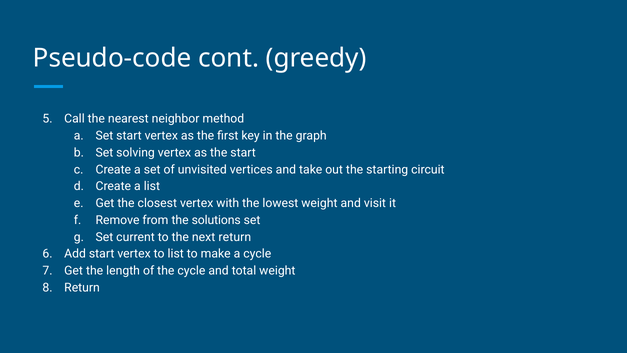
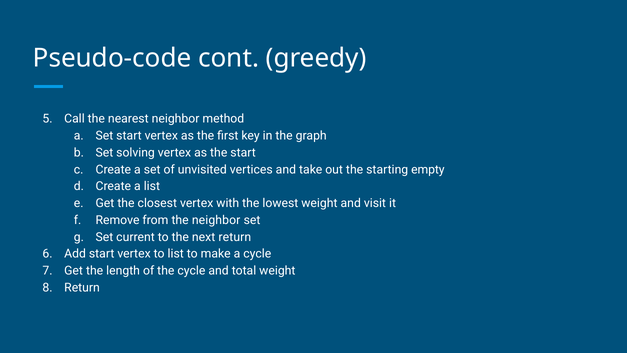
circuit: circuit -> empty
the solutions: solutions -> neighbor
